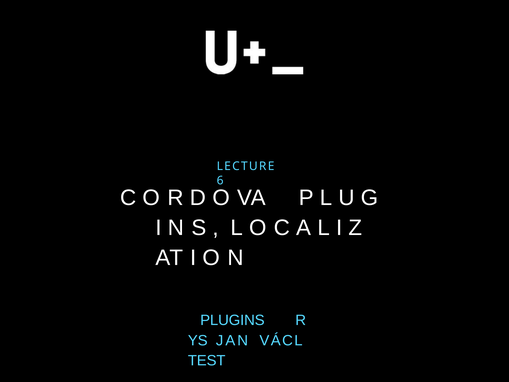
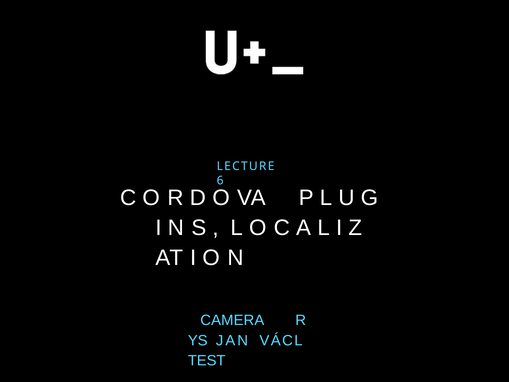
PLUGINS: PLUGINS -> CAMERA
